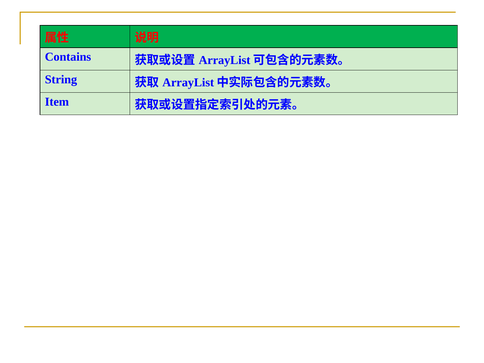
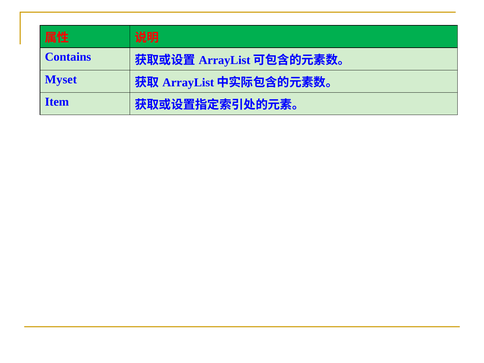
String: String -> Myset
